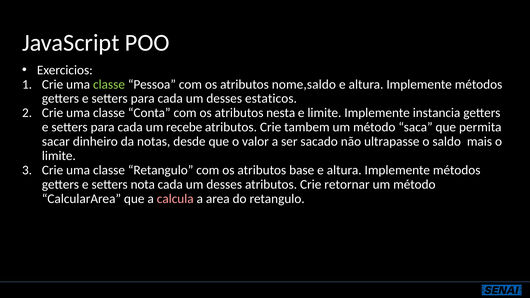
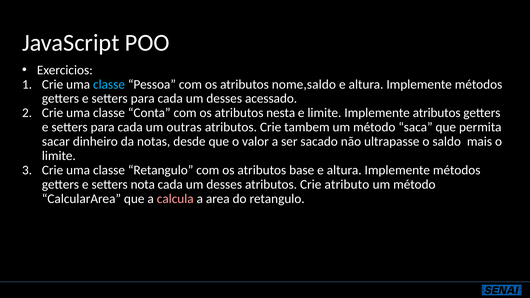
classe at (109, 84) colour: light green -> light blue
estaticos: estaticos -> acessado
Implemente instancia: instancia -> atributos
recebe: recebe -> outras
retornar: retornar -> atributo
